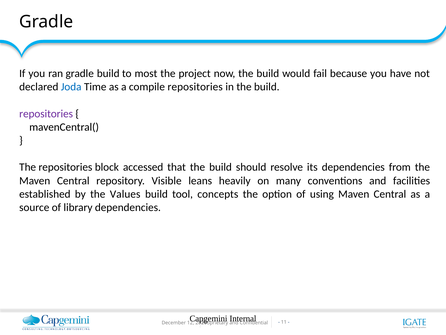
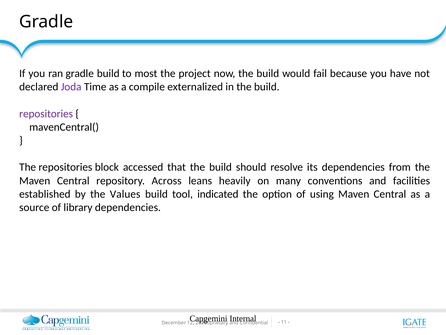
Joda colour: blue -> purple
compile repositories: repositories -> externalized
Visible: Visible -> Across
concepts: concepts -> indicated
